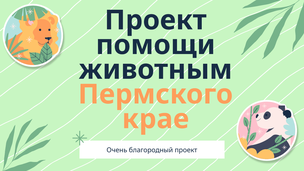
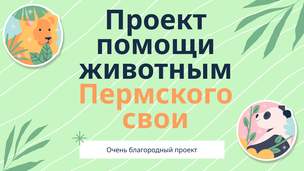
крае: крае -> свои
